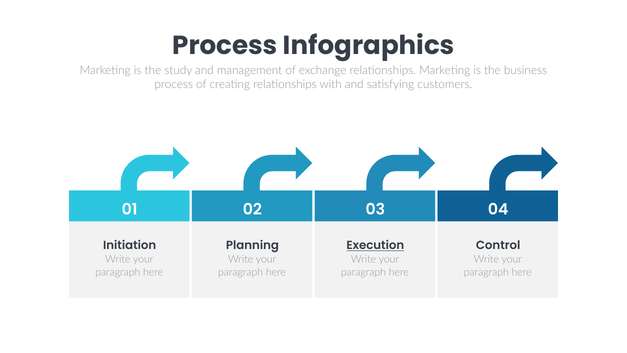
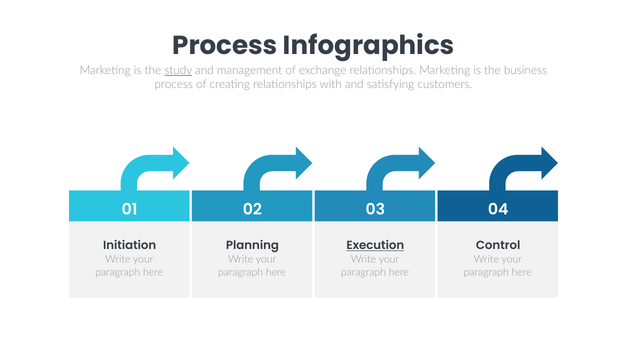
study underline: none -> present
